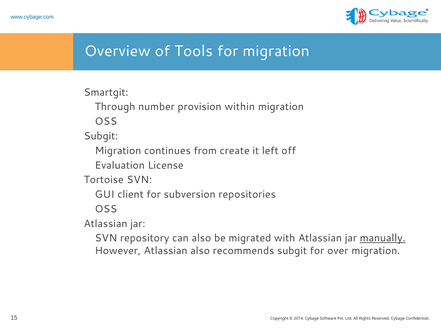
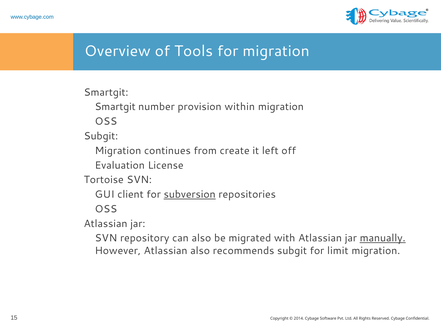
Through at (115, 107): Through -> Smartgit
subversion underline: none -> present
over: over -> limit
